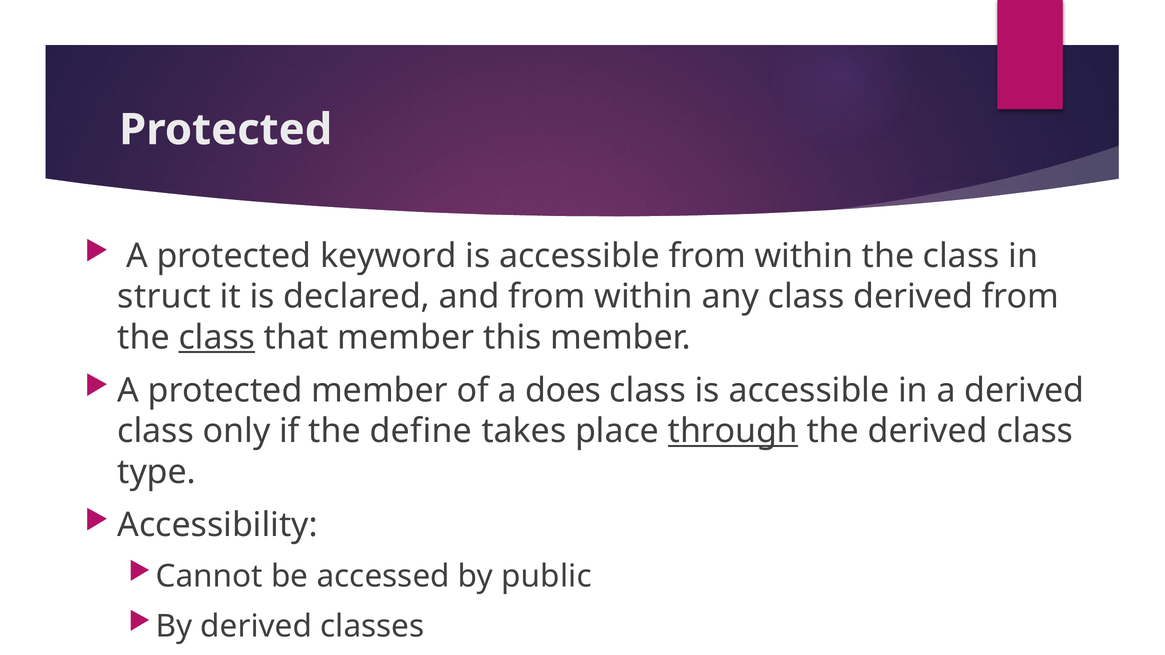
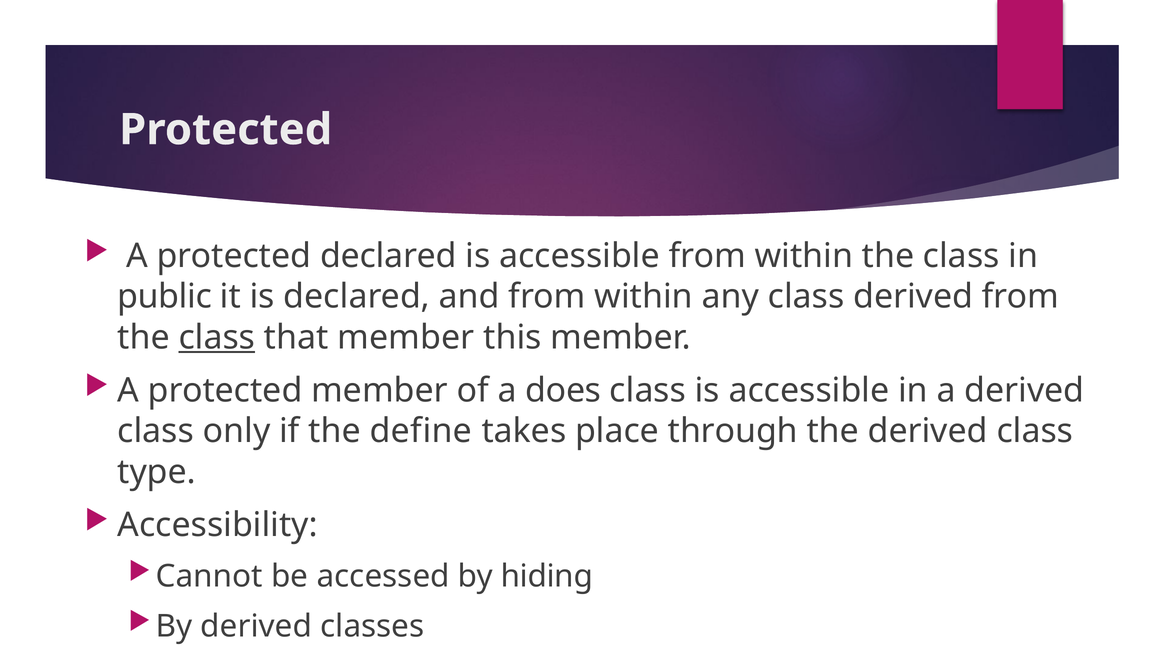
protected keyword: keyword -> declared
struct: struct -> public
through underline: present -> none
public: public -> hiding
